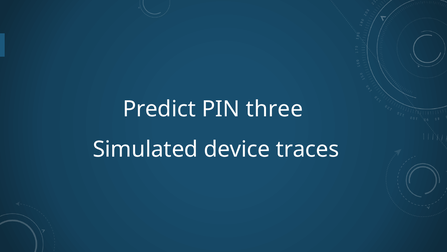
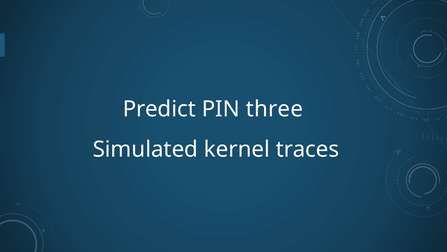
device: device -> kernel
